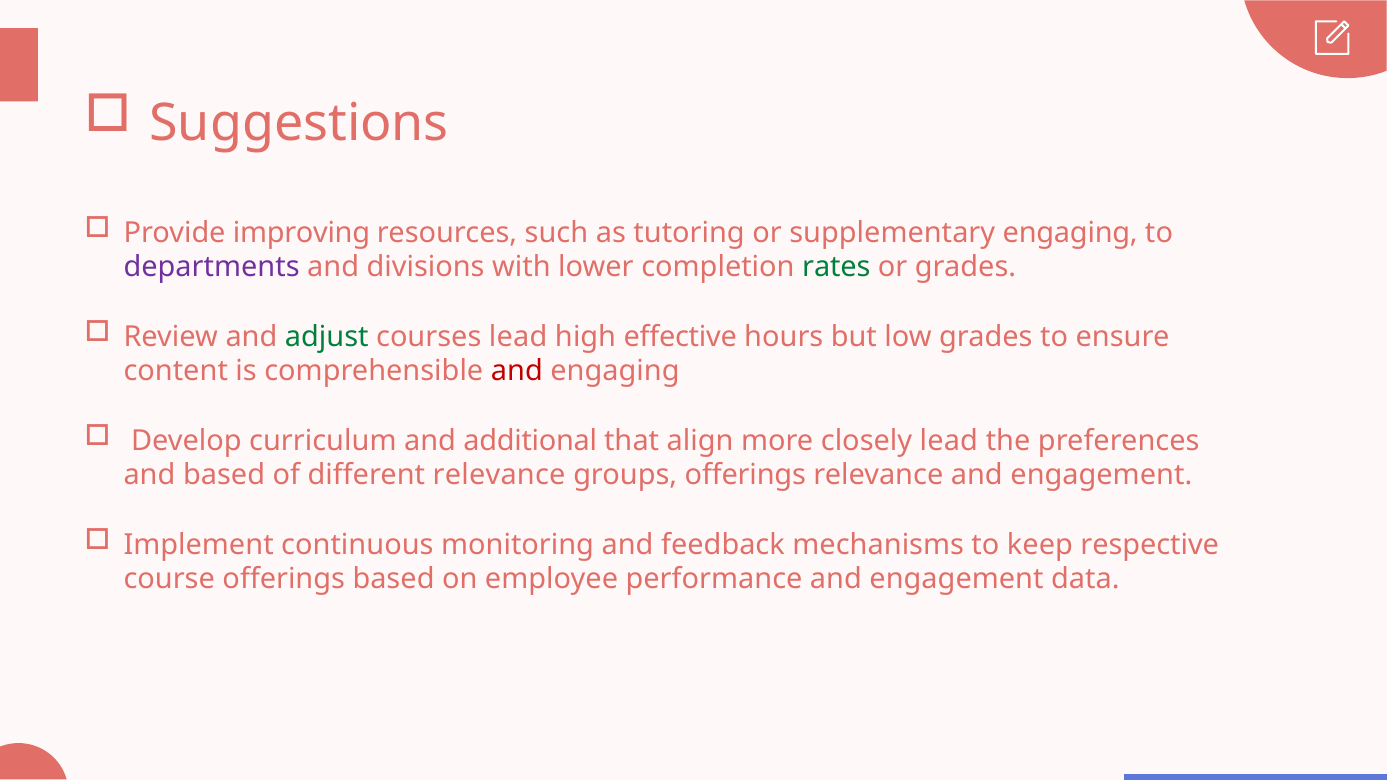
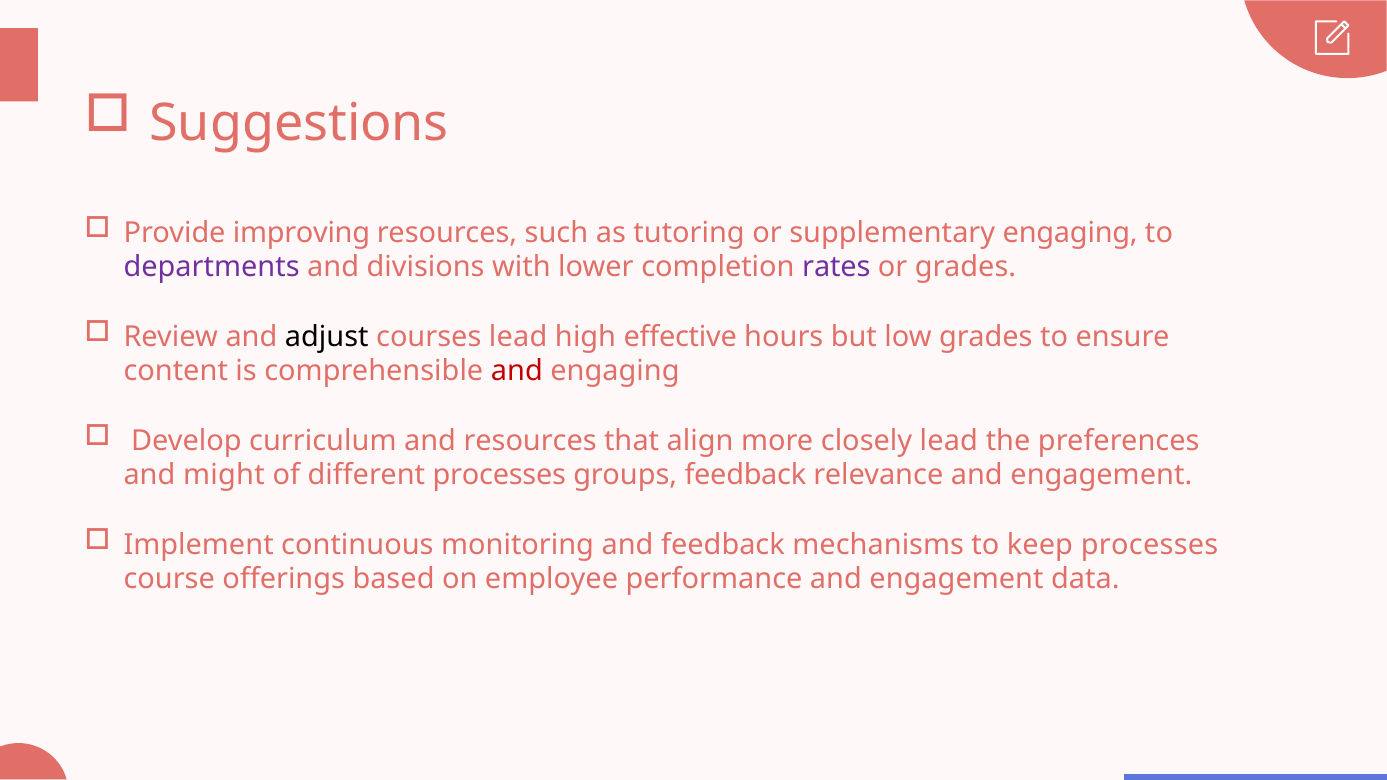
rates colour: green -> purple
adjust colour: green -> black
and additional: additional -> resources
and based: based -> might
different relevance: relevance -> processes
groups offerings: offerings -> feedback
keep respective: respective -> processes
